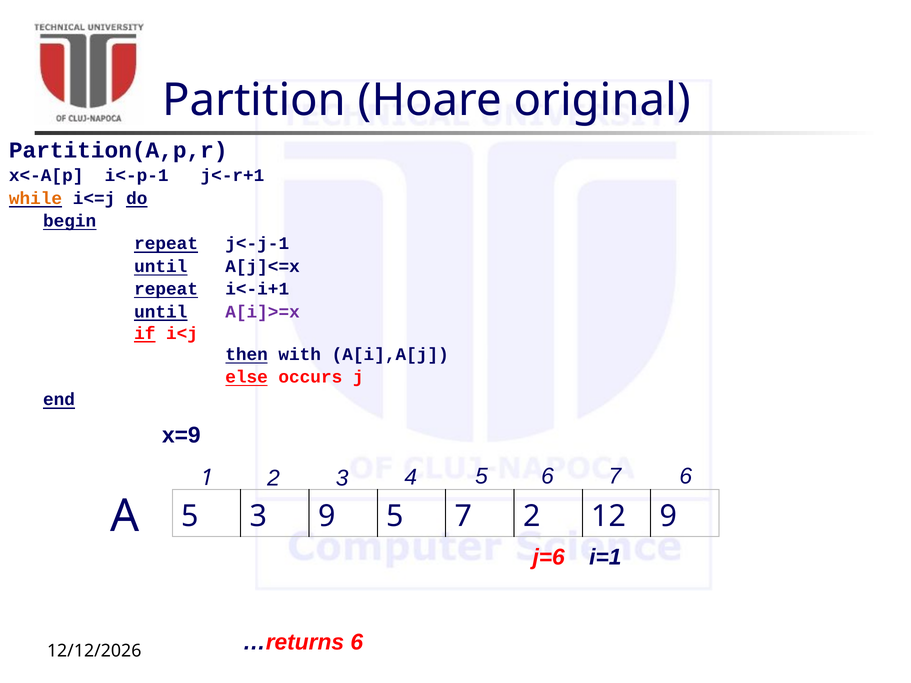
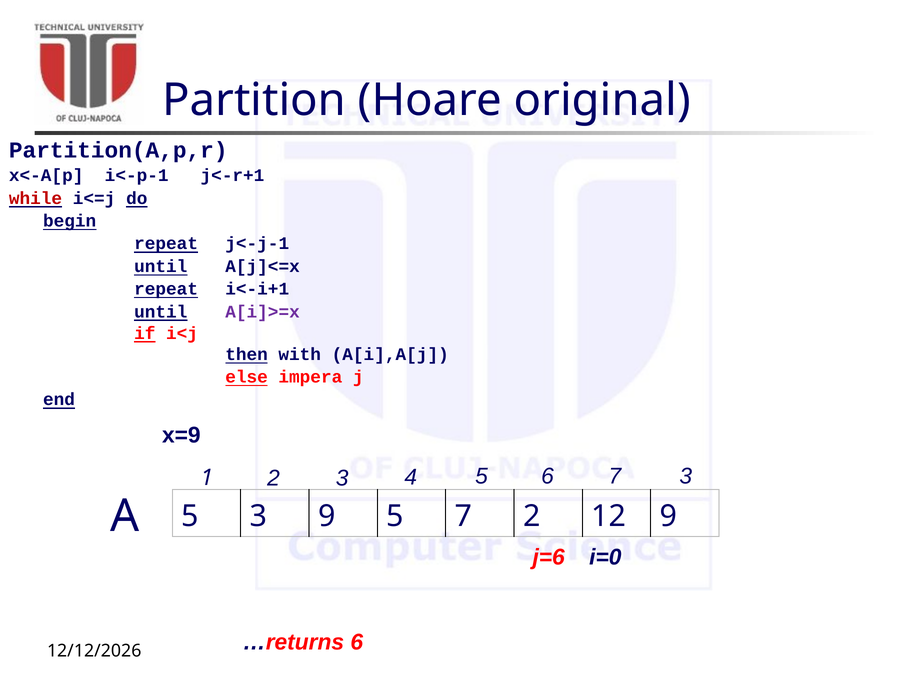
while colour: orange -> red
occurs: occurs -> impera
7 6: 6 -> 3
i=1: i=1 -> i=0
